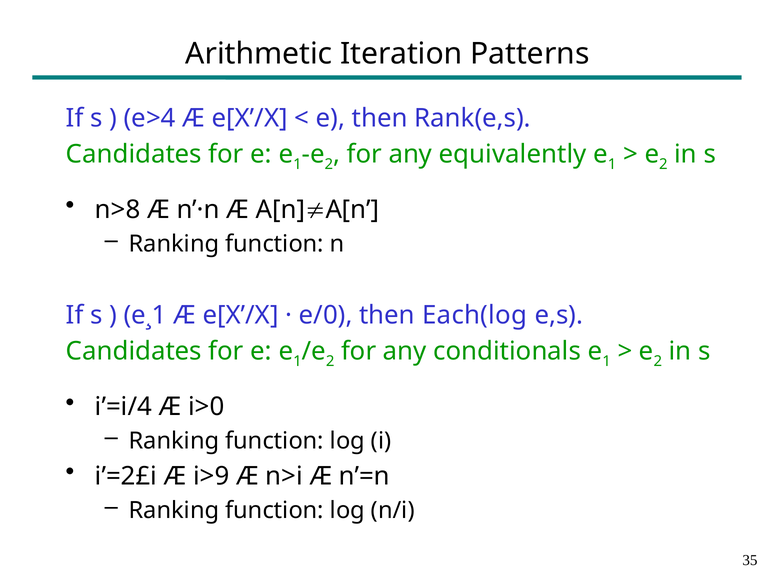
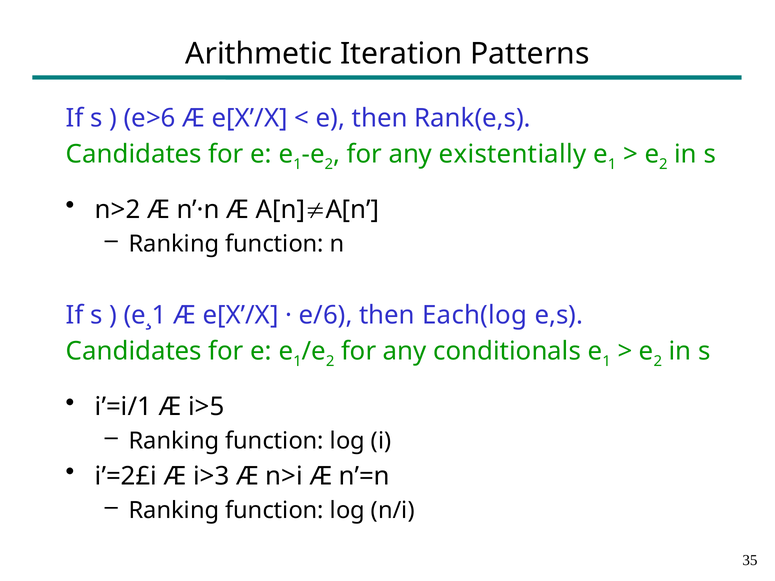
e>4: e>4 -> e>6
equivalently: equivalently -> existentially
n>8: n>8 -> n>2
e/0: e/0 -> e/6
i’=i/4: i’=i/4 -> i’=i/1
i>0: i>0 -> i>5
i>9: i>9 -> i>3
